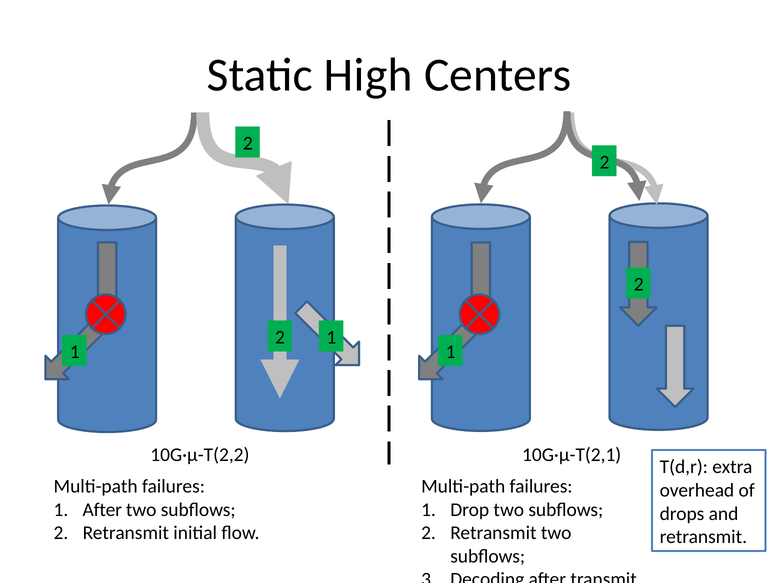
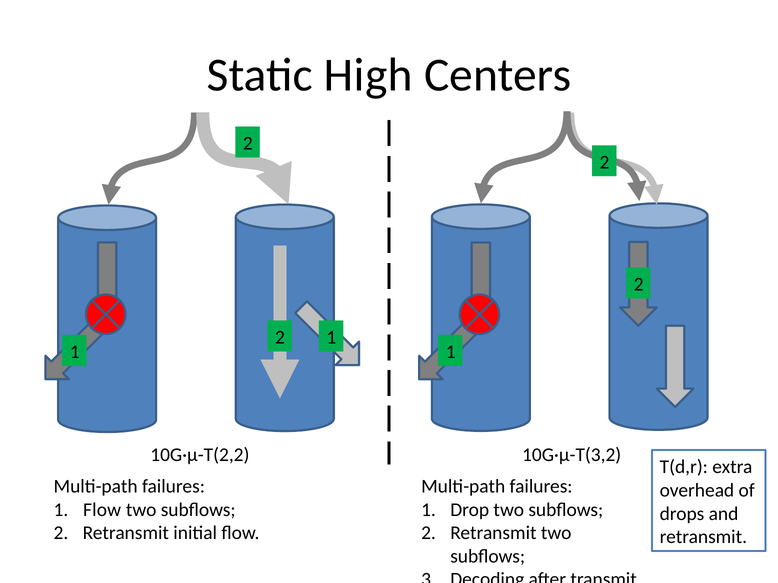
10G·μ-T(2,1: 10G·μ-T(2,1 -> 10G·μ-T(3,2
1 After: After -> Flow
